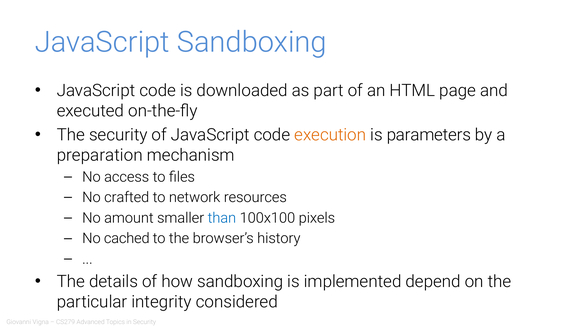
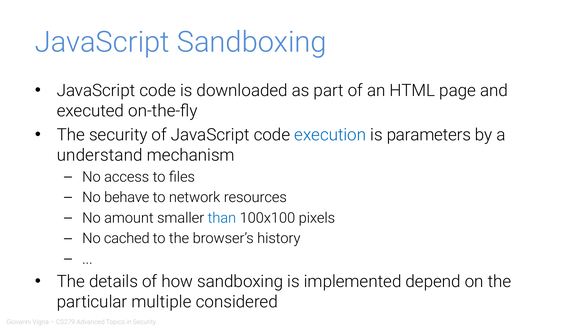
execution colour: orange -> blue
preparation: preparation -> understand
crafted: crafted -> behave
integrity: integrity -> multiple
